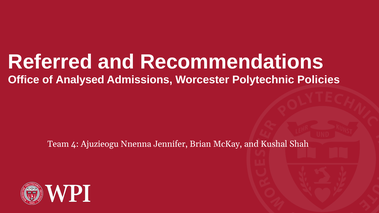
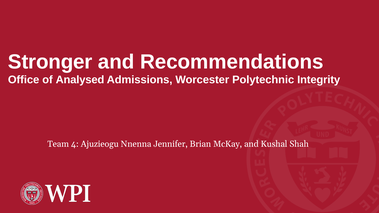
Referred: Referred -> Stronger
Policies: Policies -> Integrity
